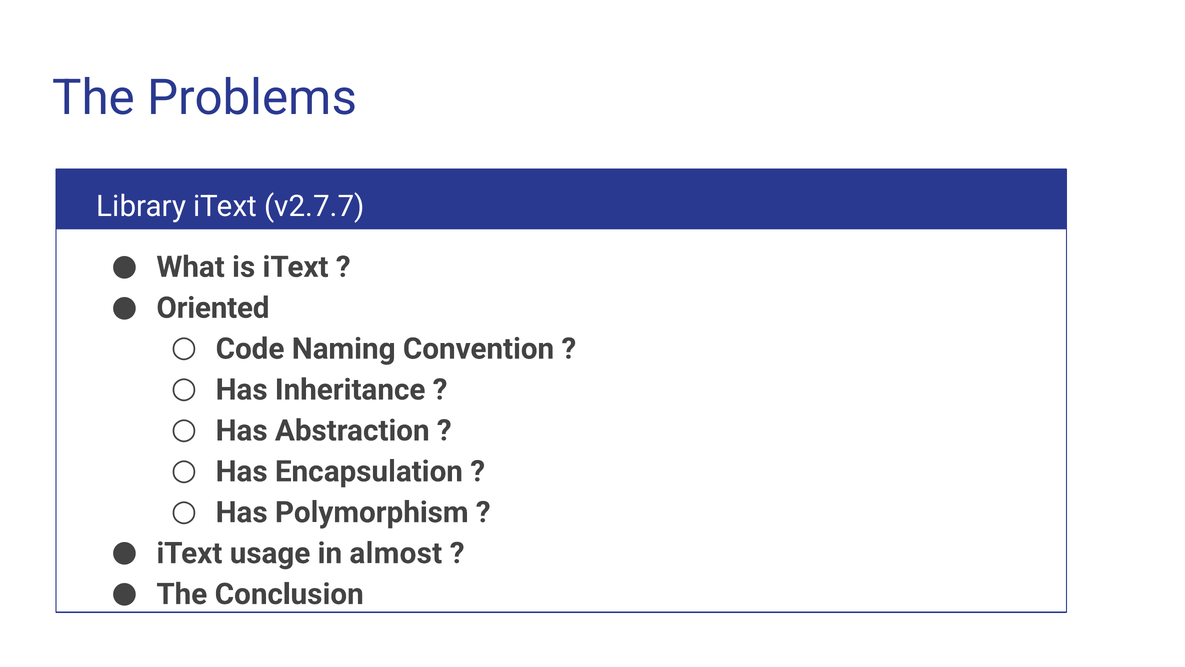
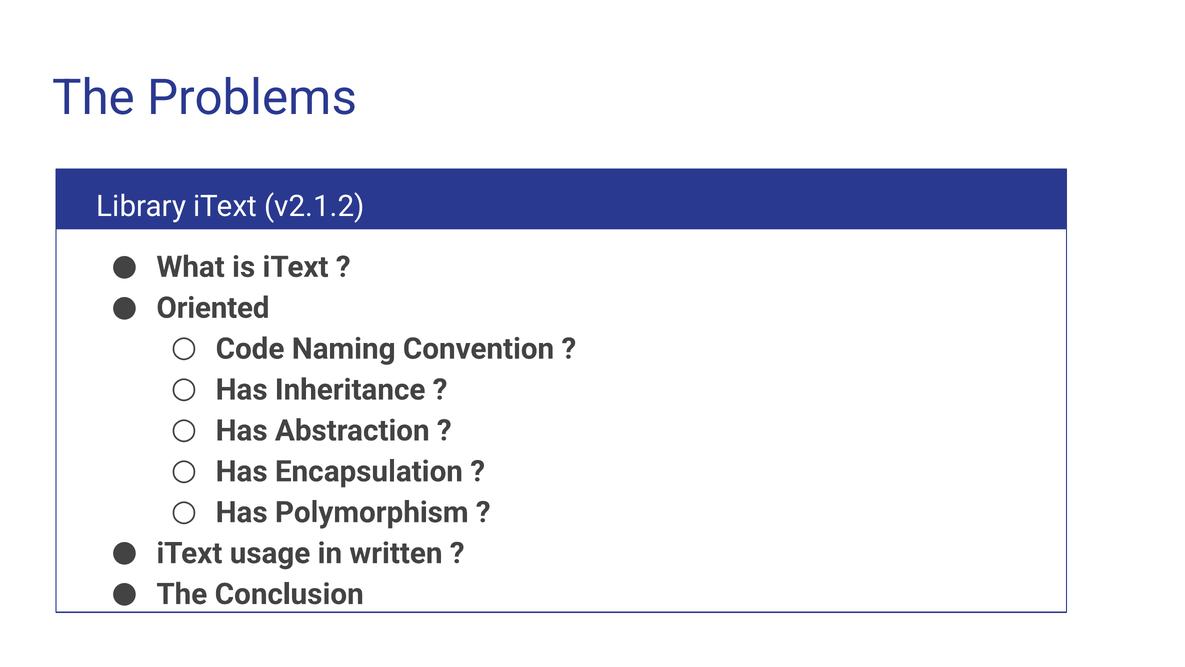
v2.7.7: v2.7.7 -> v2.1.2
almost: almost -> written
